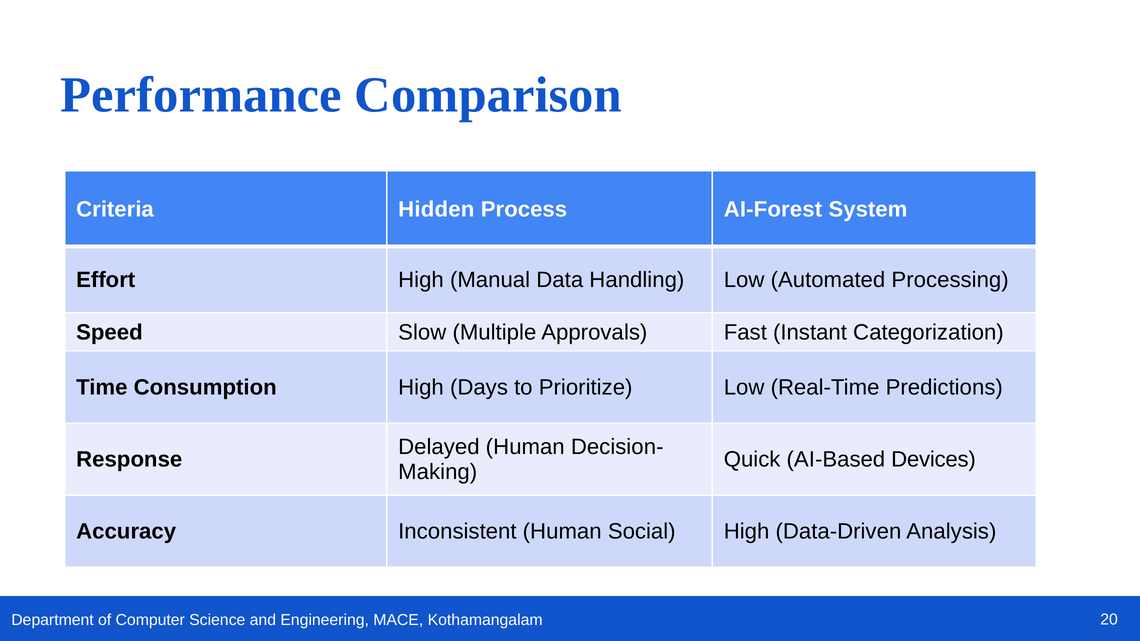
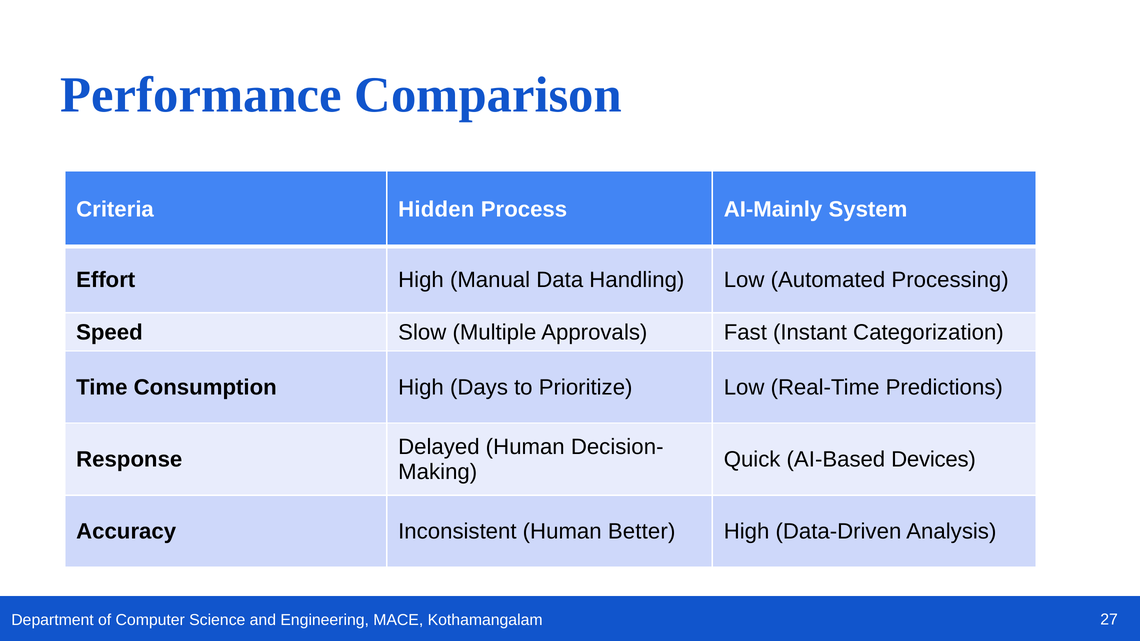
AI-Forest: AI-Forest -> AI-Mainly
Social: Social -> Better
20: 20 -> 27
